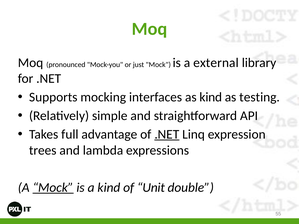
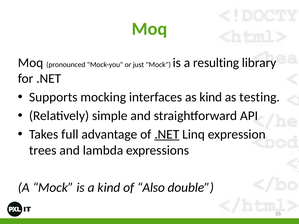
external: external -> resulting
Mock at (53, 188) underline: present -> none
Unit: Unit -> Also
